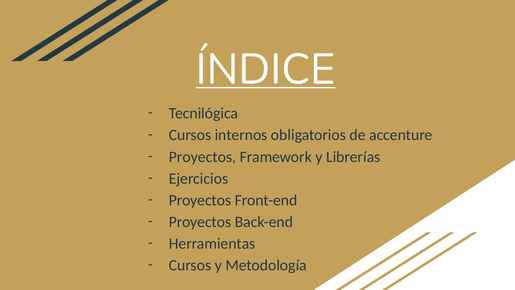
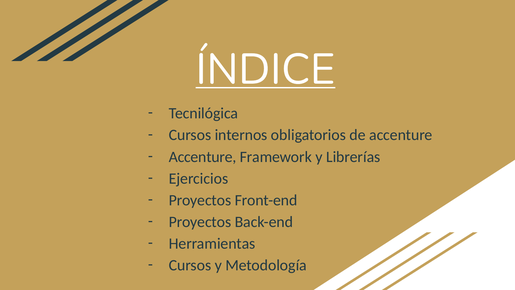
Proyectos at (203, 157): Proyectos -> Accenture
